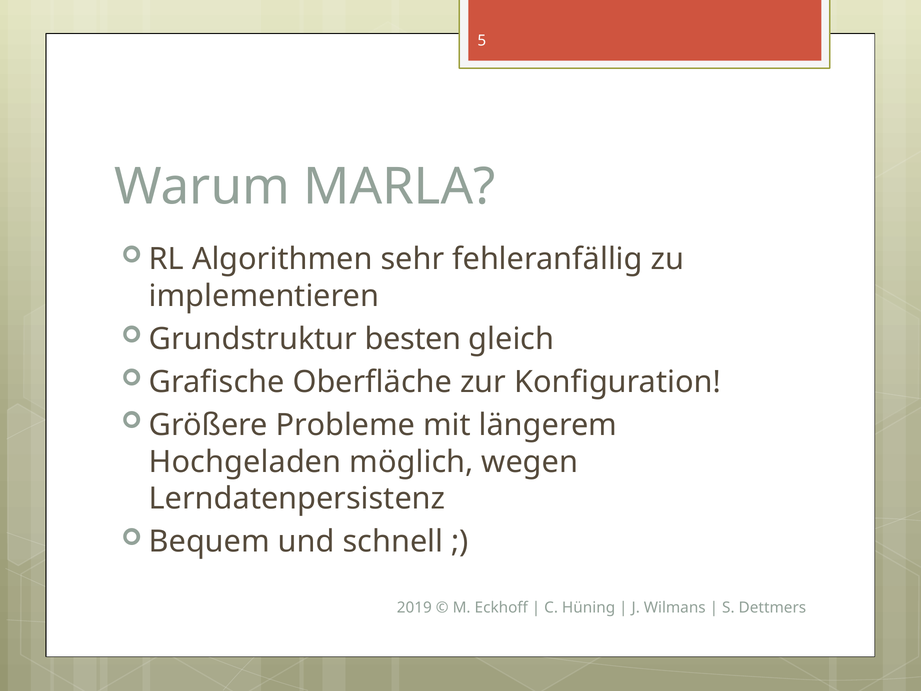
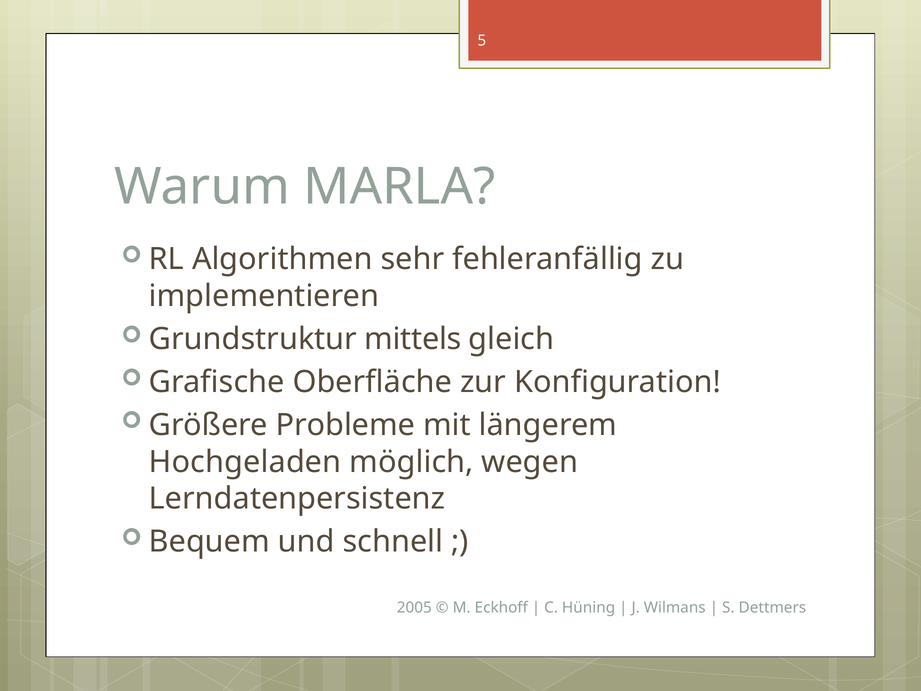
besten: besten -> mittels
2019: 2019 -> 2005
